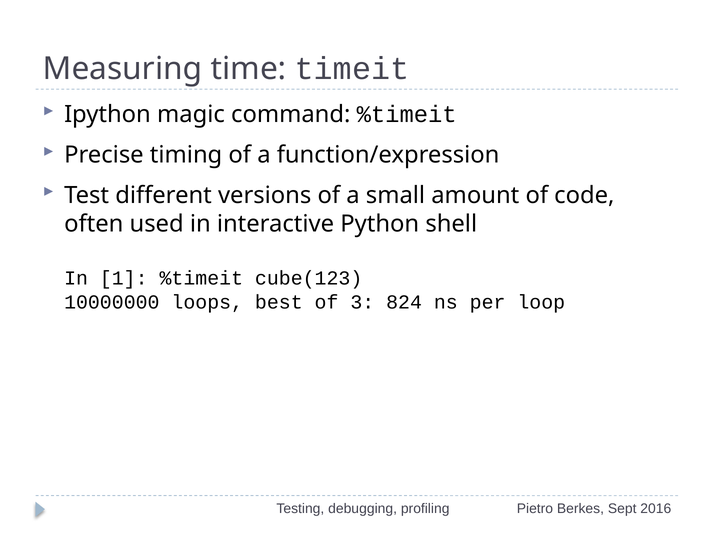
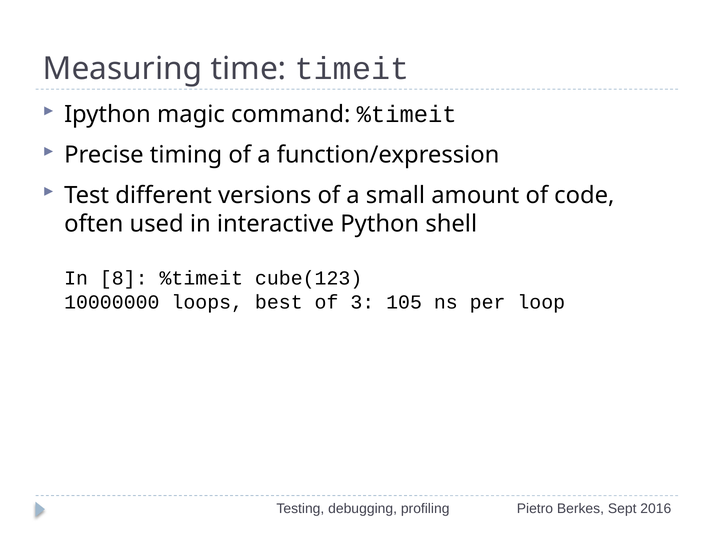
1: 1 -> 8
824: 824 -> 105
